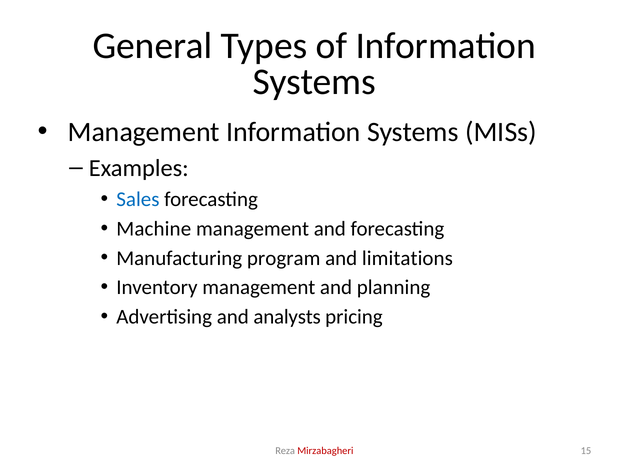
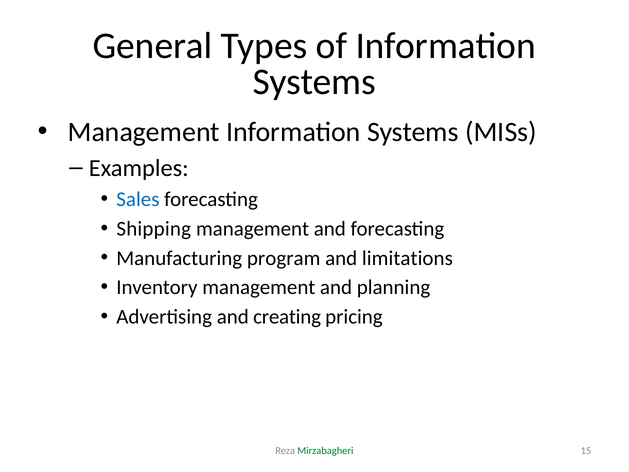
Machine: Machine -> Shipping
analysts: analysts -> creating
Mirzabagheri colour: red -> green
